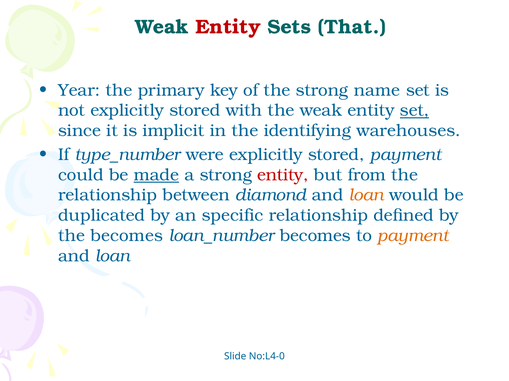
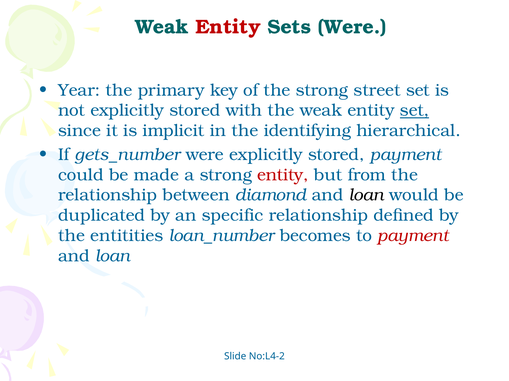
Sets That: That -> Were
name: name -> street
warehouses: warehouses -> hierarchical
type_number: type_number -> gets_number
made underline: present -> none
loan at (366, 195) colour: orange -> black
the becomes: becomes -> entitities
payment at (413, 236) colour: orange -> red
No:L4-0: No:L4-0 -> No:L4-2
